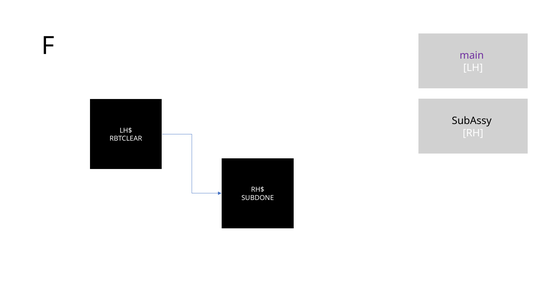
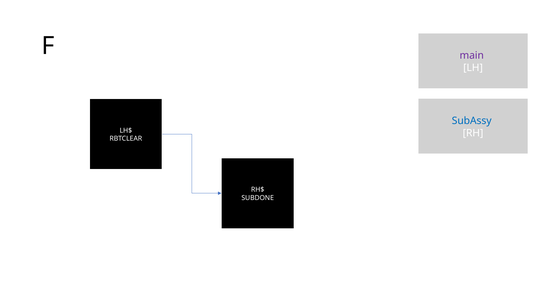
SubAssy colour: black -> blue
